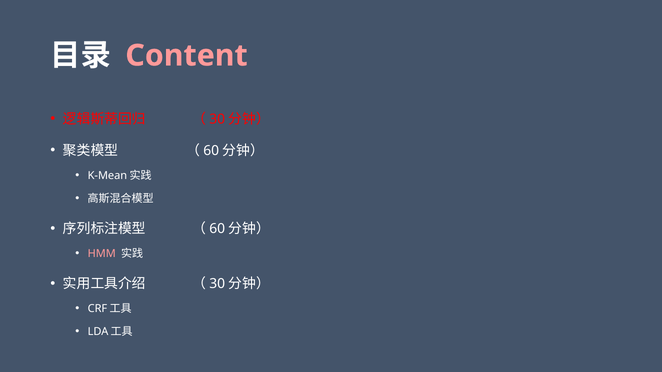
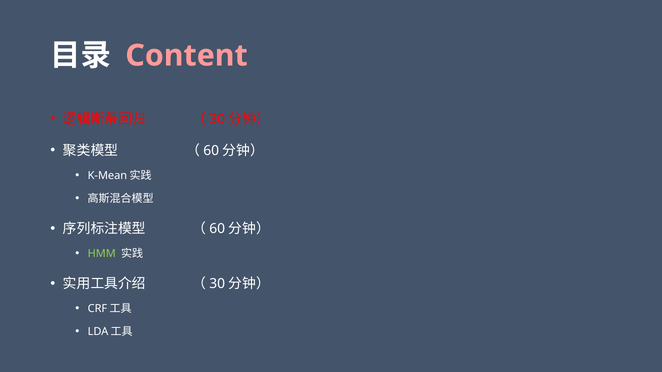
HMM colour: pink -> light green
